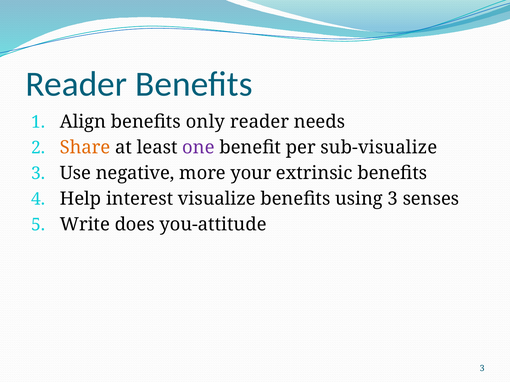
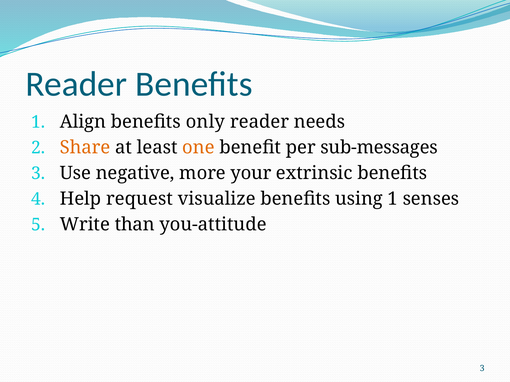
one colour: purple -> orange
sub-visualize: sub-visualize -> sub-messages
interest: interest -> request
using 3: 3 -> 1
does: does -> than
